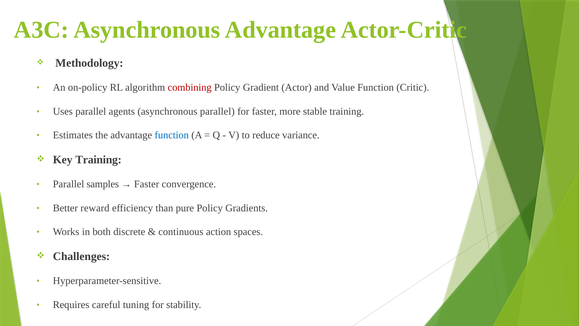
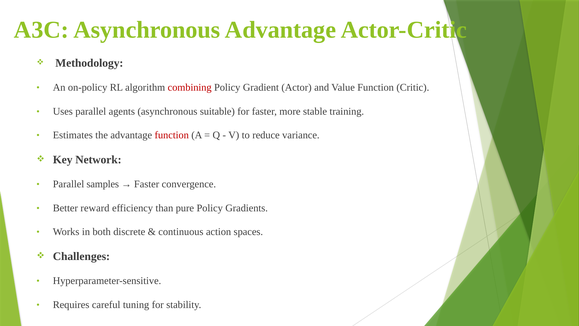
asynchronous parallel: parallel -> suitable
function at (172, 135) colour: blue -> red
Key Training: Training -> Network
